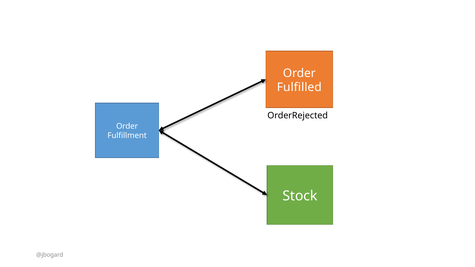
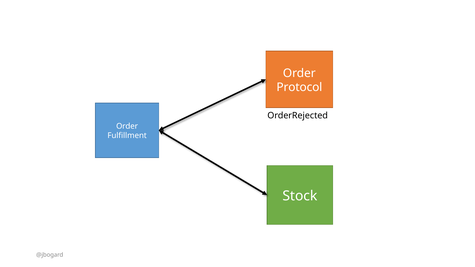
Fulfilled: Fulfilled -> Protocol
